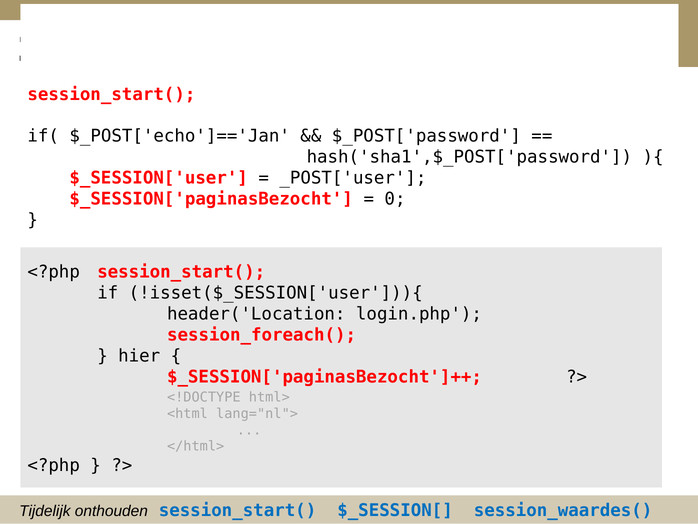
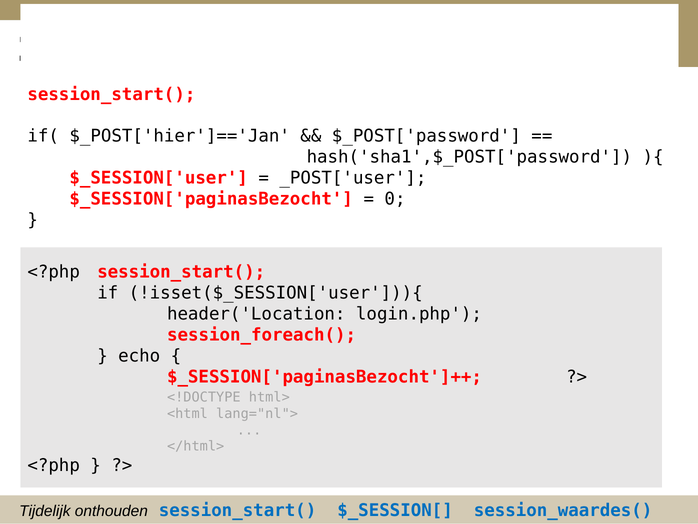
$_POST['echo']=='Jan: $_POST['echo']=='Jan -> $_POST['hier']=='Jan
hier: hier -> echo
